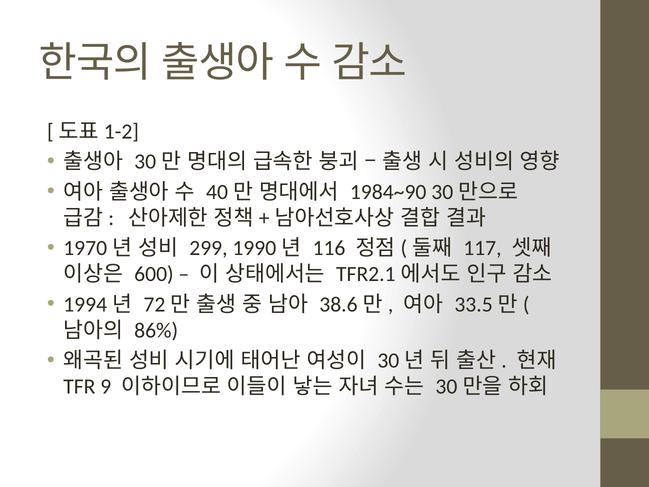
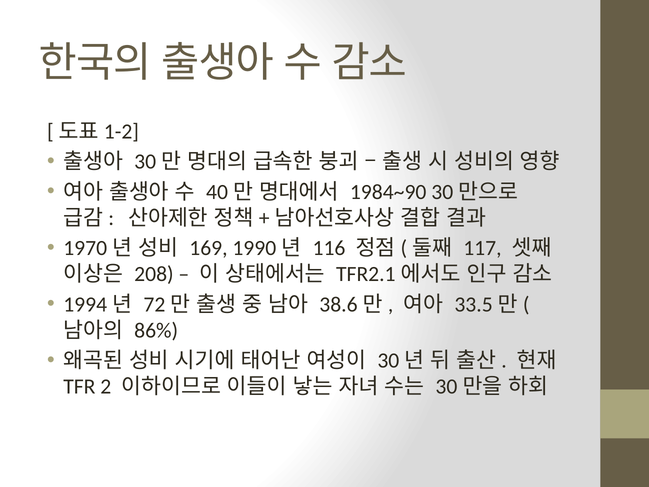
299: 299 -> 169
600: 600 -> 208
9: 9 -> 2
